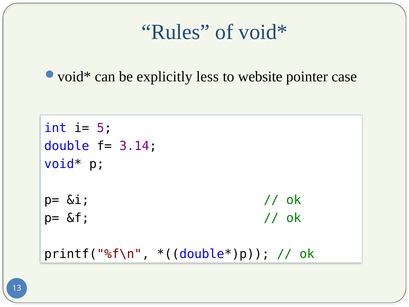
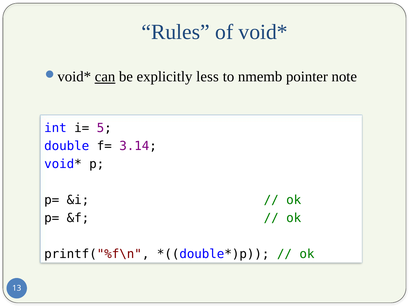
can underline: none -> present
website: website -> nmemb
case: case -> note
